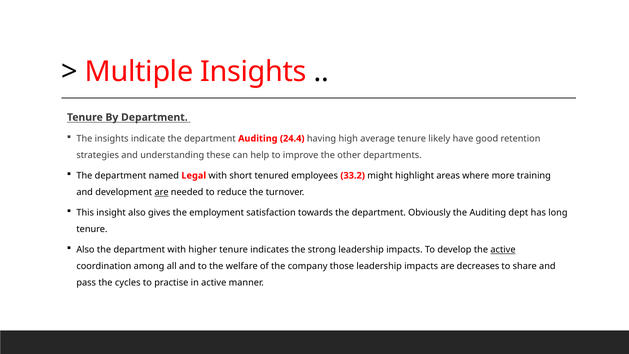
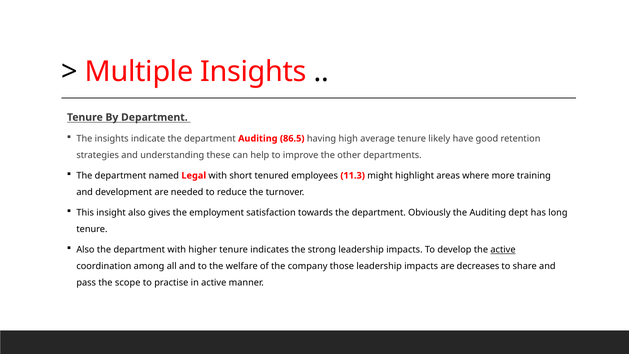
24.4: 24.4 -> 86.5
33.2: 33.2 -> 11.3
are at (162, 192) underline: present -> none
cycles: cycles -> scope
